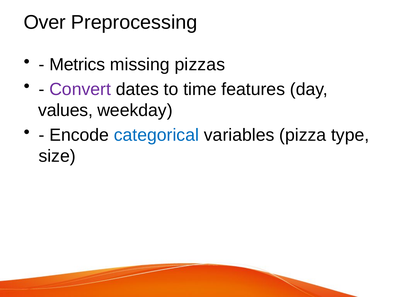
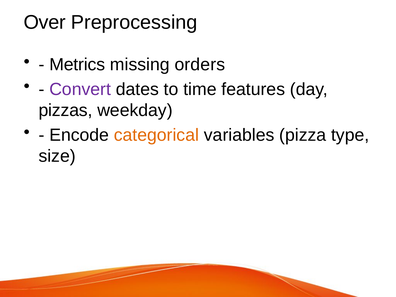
pizzas: pizzas -> orders
values: values -> pizzas
categorical colour: blue -> orange
